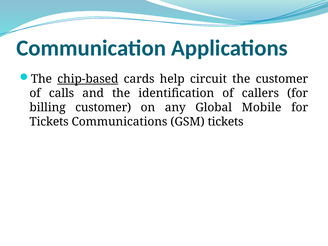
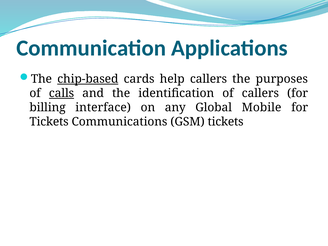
help circuit: circuit -> callers
the customer: customer -> purposes
calls underline: none -> present
billing customer: customer -> interface
